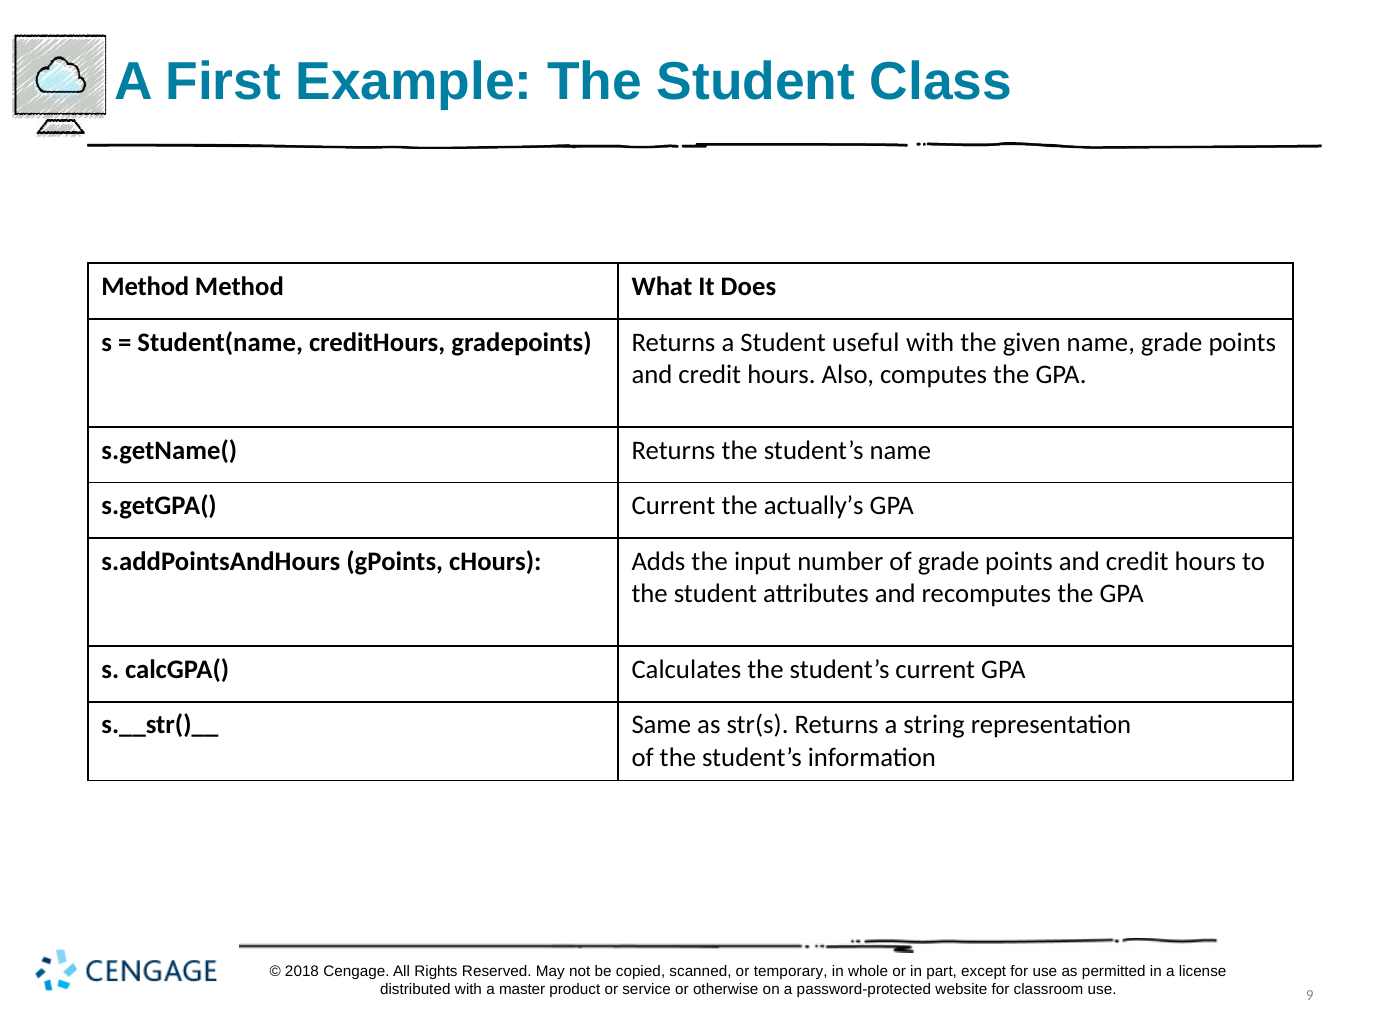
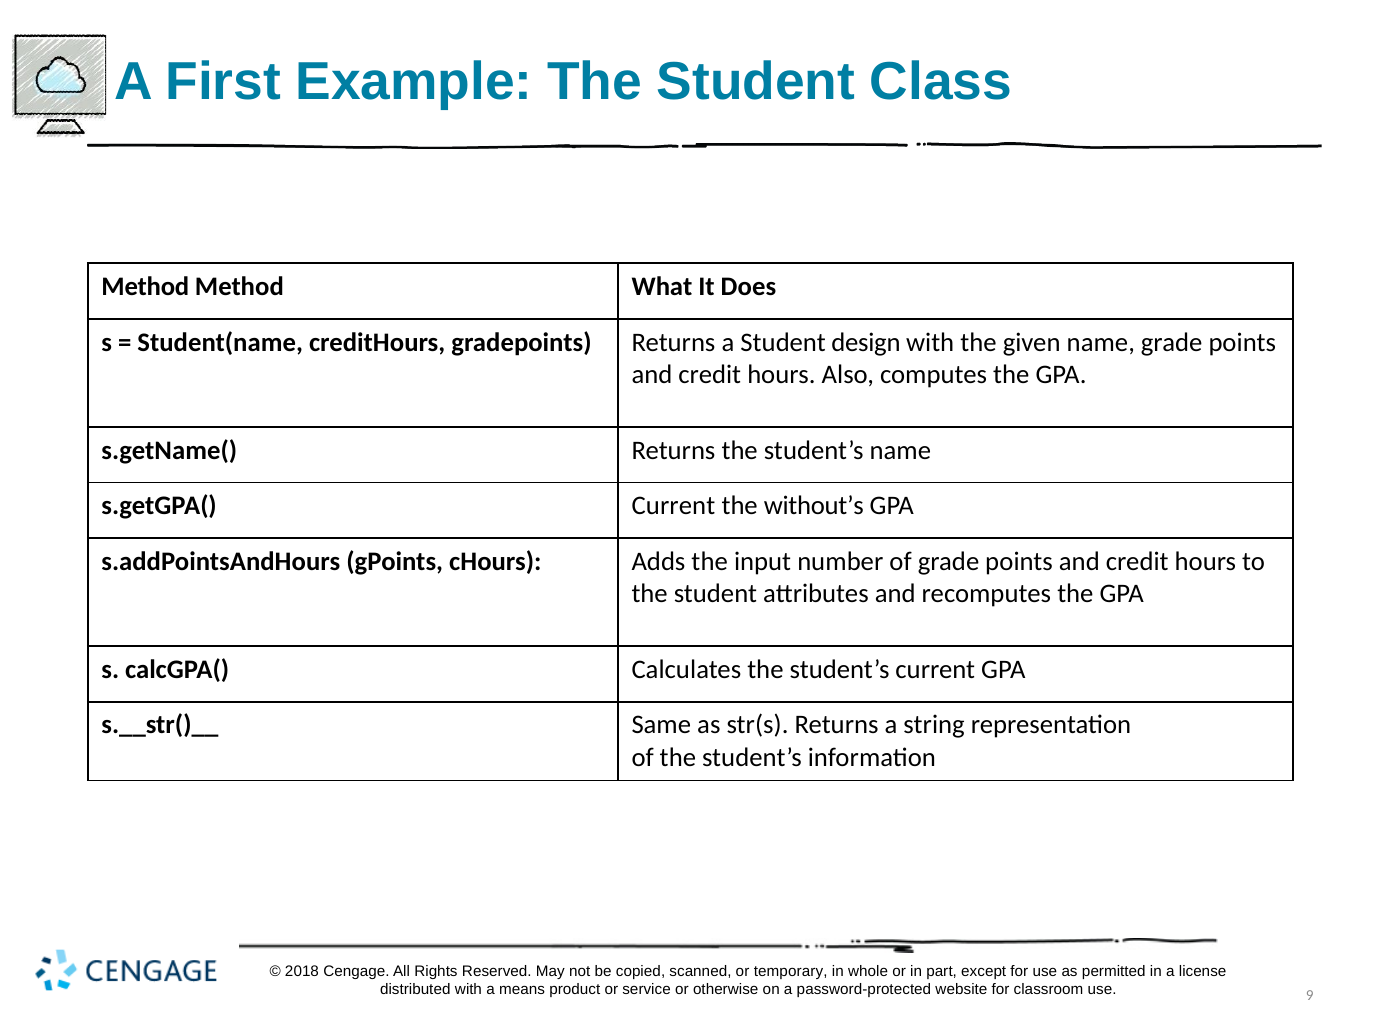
useful: useful -> design
actually’s: actually’s -> without’s
master: master -> means
